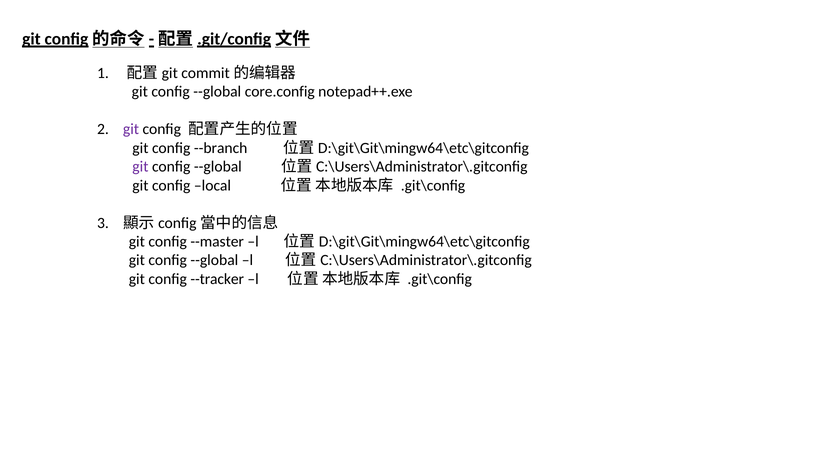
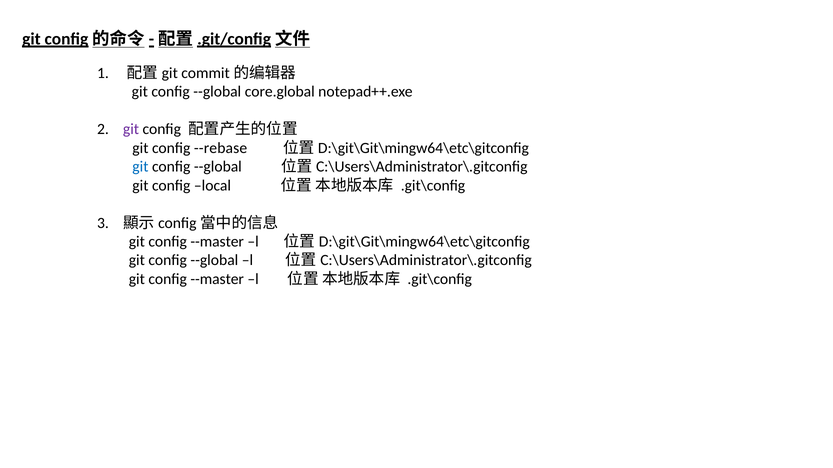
core.config: core.config -> core.global
--branch: --branch -> --rebase
git at (140, 167) colour: purple -> blue
--tracker at (217, 279): --tracker -> --master
